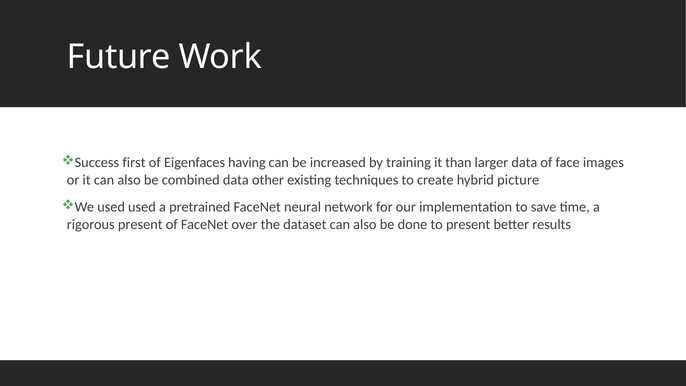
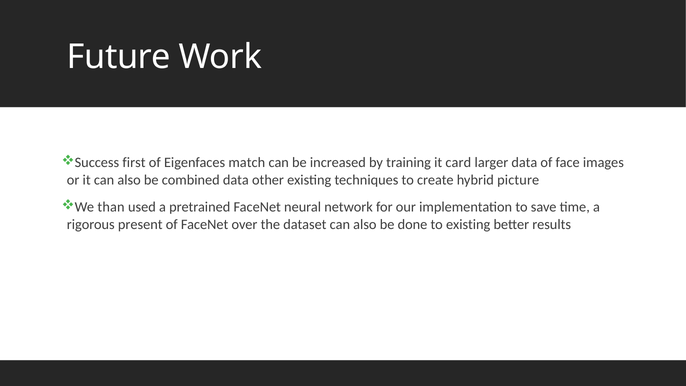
having: having -> match
than: than -> card
We used: used -> than
to present: present -> existing
